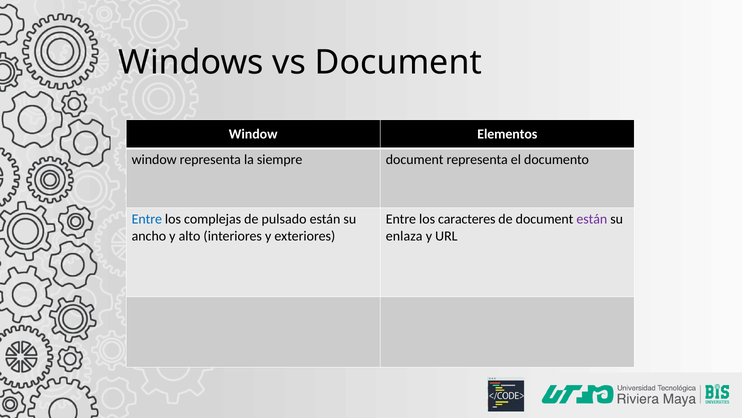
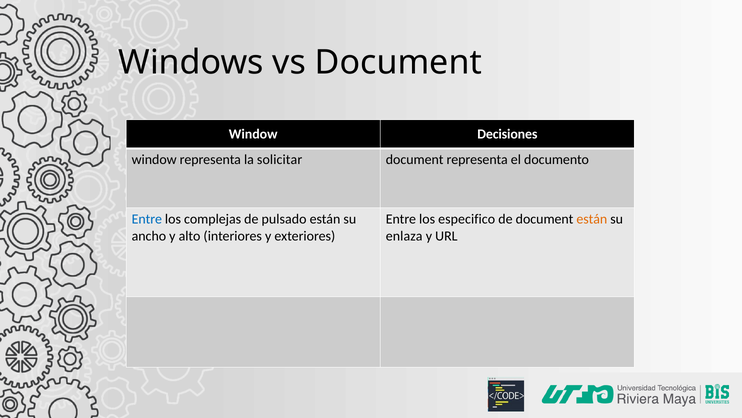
Elementos: Elementos -> Decisiones
siempre: siempre -> solicitar
caracteres: caracteres -> especifico
están at (592, 219) colour: purple -> orange
